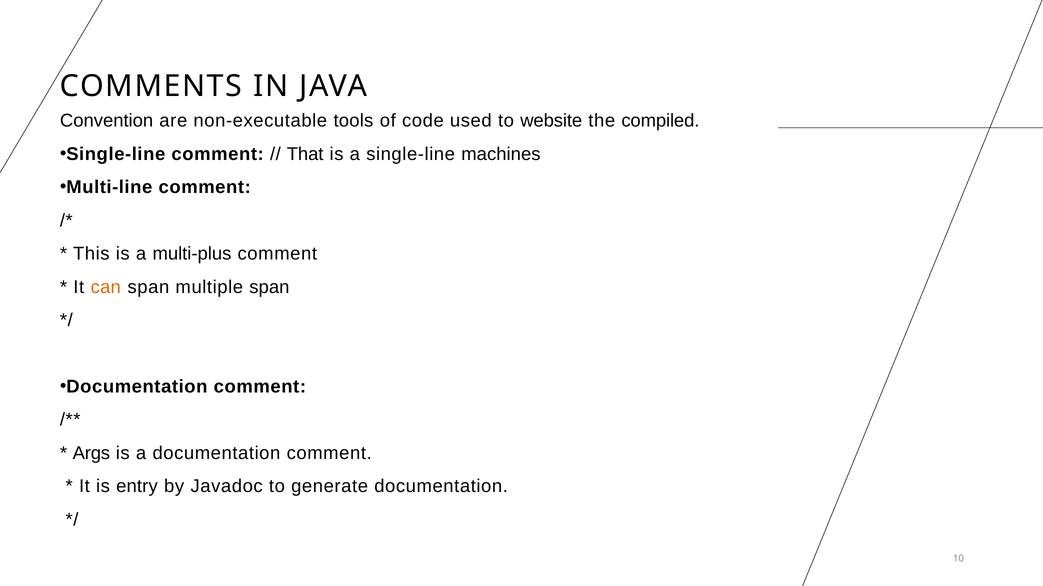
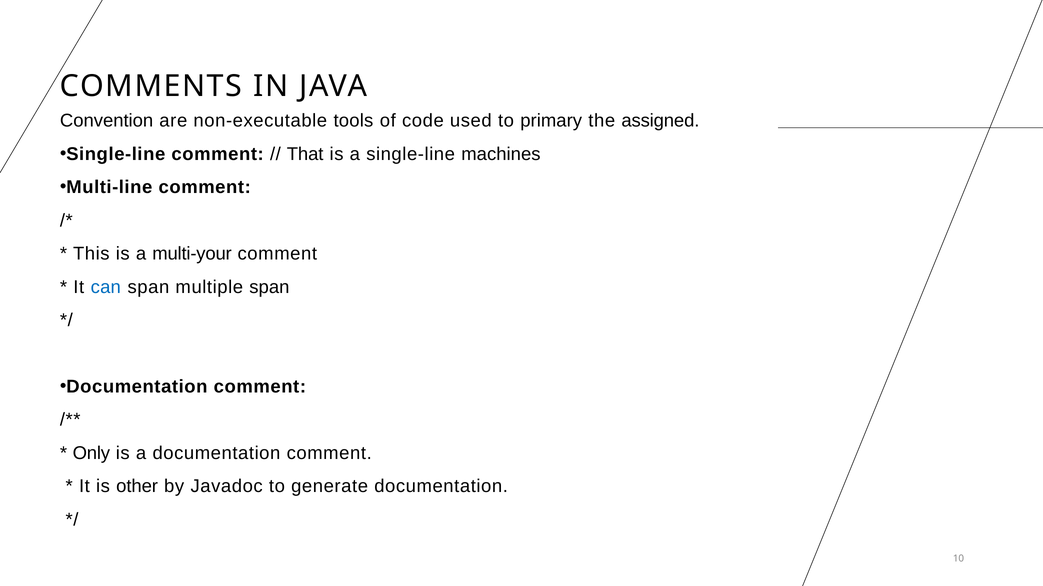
website: website -> primary
compiled: compiled -> assigned
multi-plus: multi-plus -> multi-your
can colour: orange -> blue
Args: Args -> Only
entry: entry -> other
